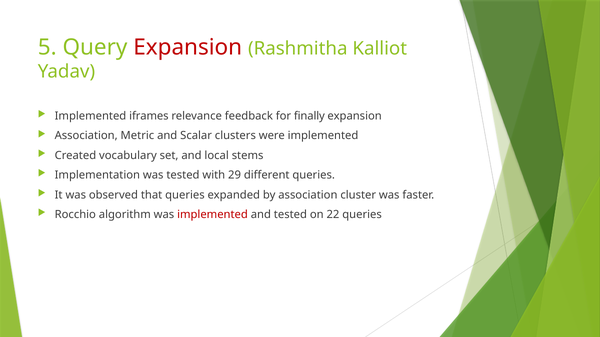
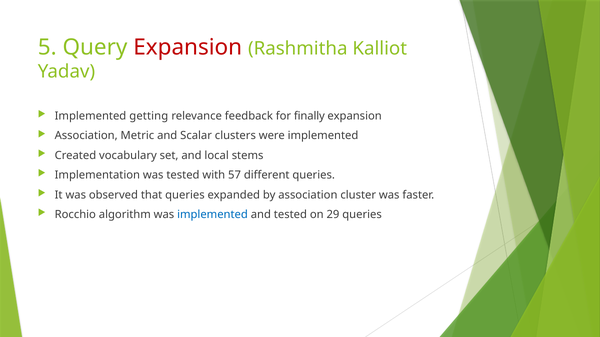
iframes: iframes -> getting
29: 29 -> 57
implemented at (213, 215) colour: red -> blue
22: 22 -> 29
